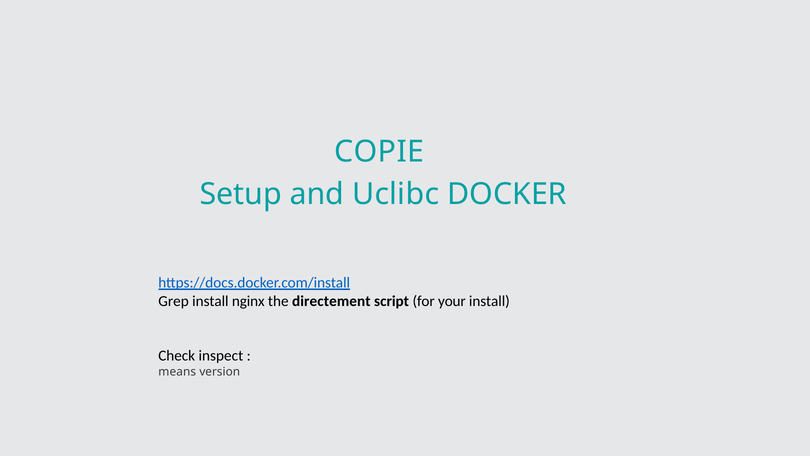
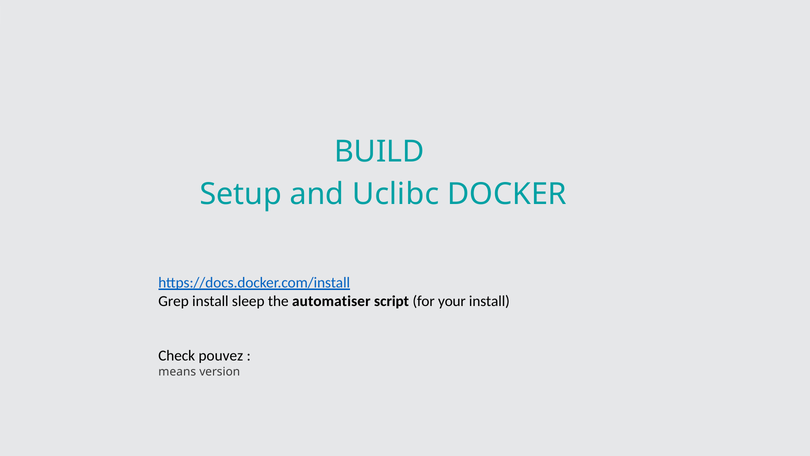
COPIE: COPIE -> BUILD
nginx: nginx -> sleep
directement: directement -> automatiser
inspect: inspect -> pouvez
